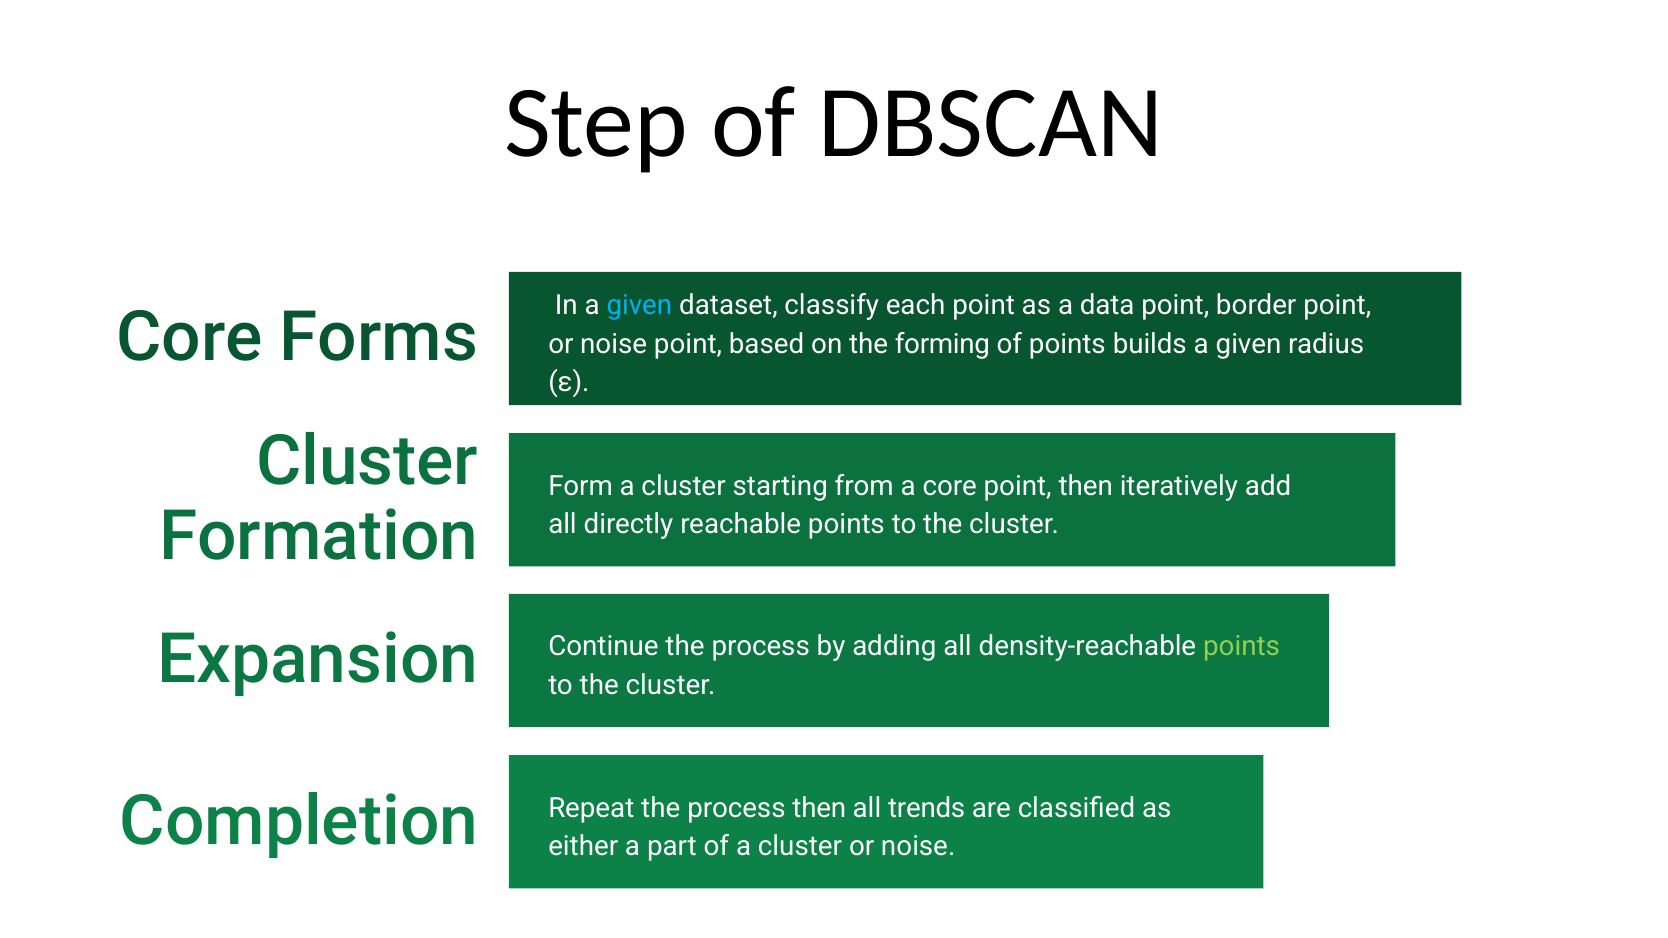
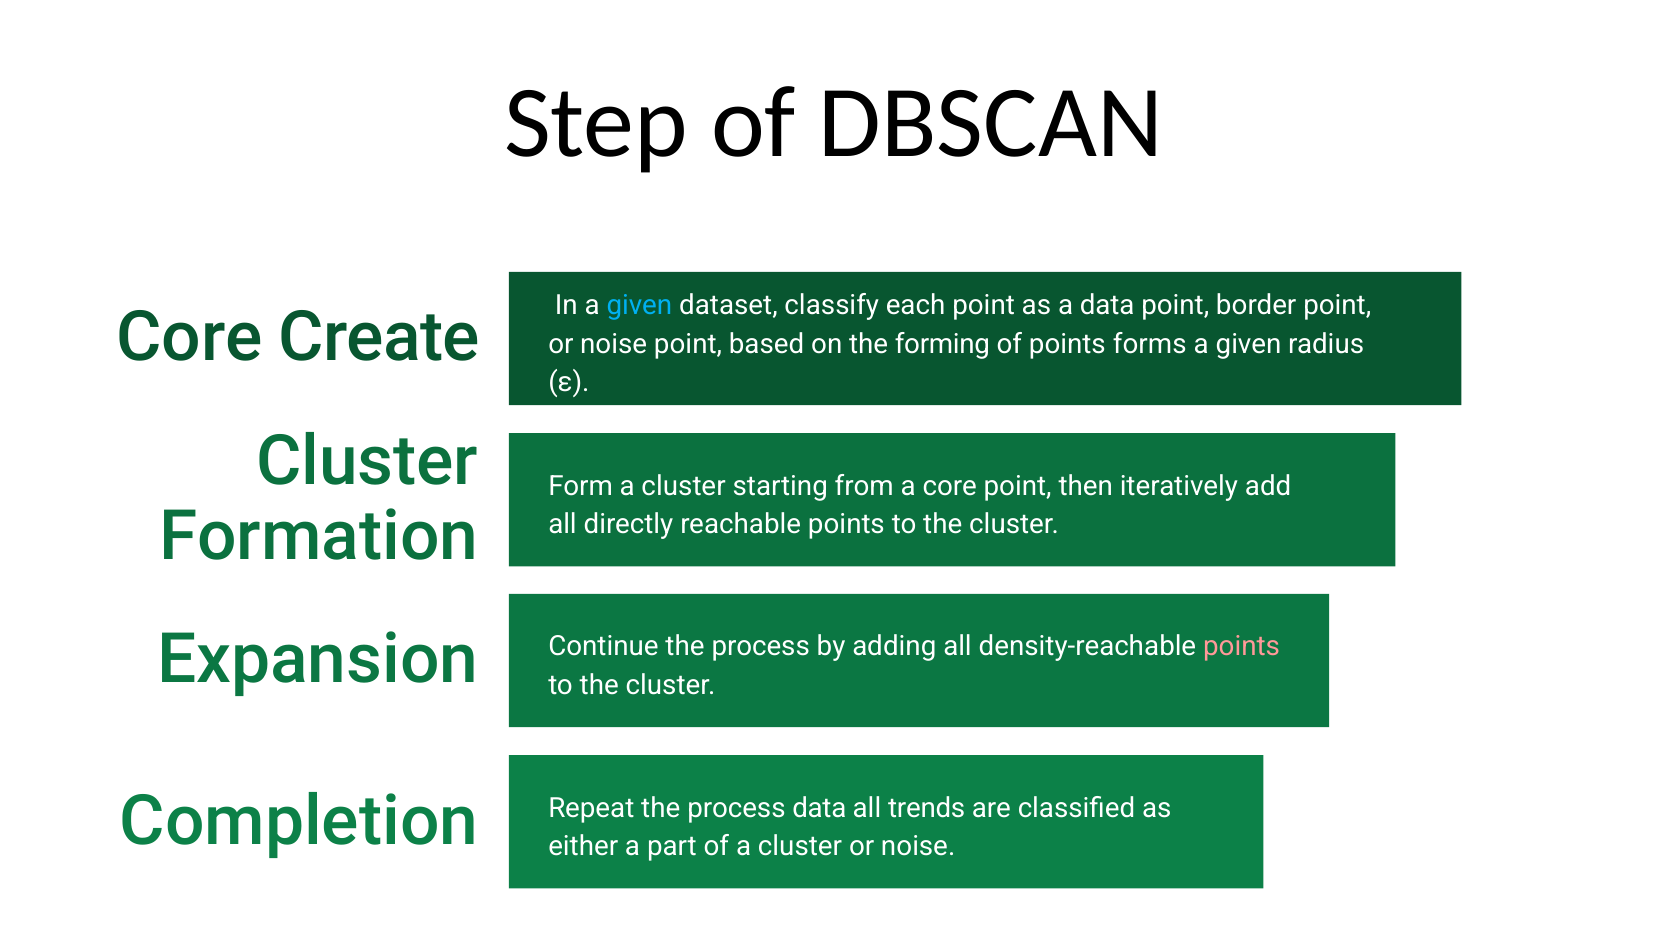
Forms: Forms -> Create
builds: builds -> forms
points at (1242, 647) colour: light green -> pink
process then: then -> data
